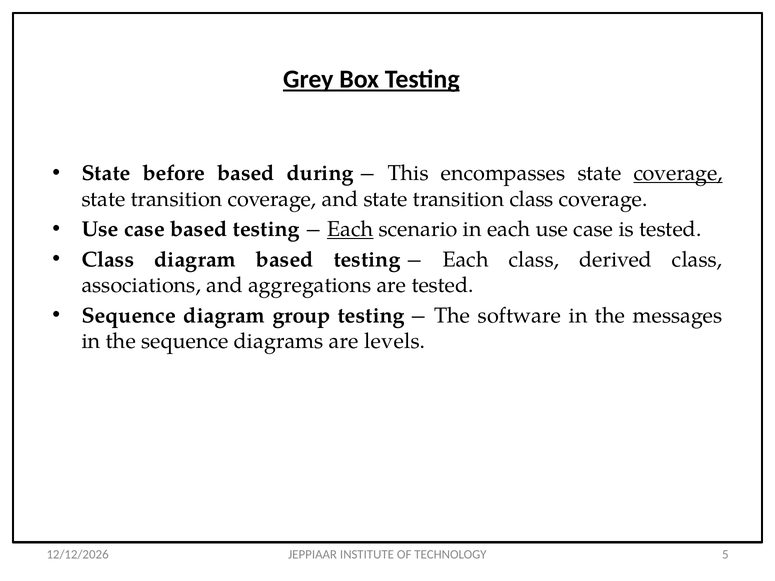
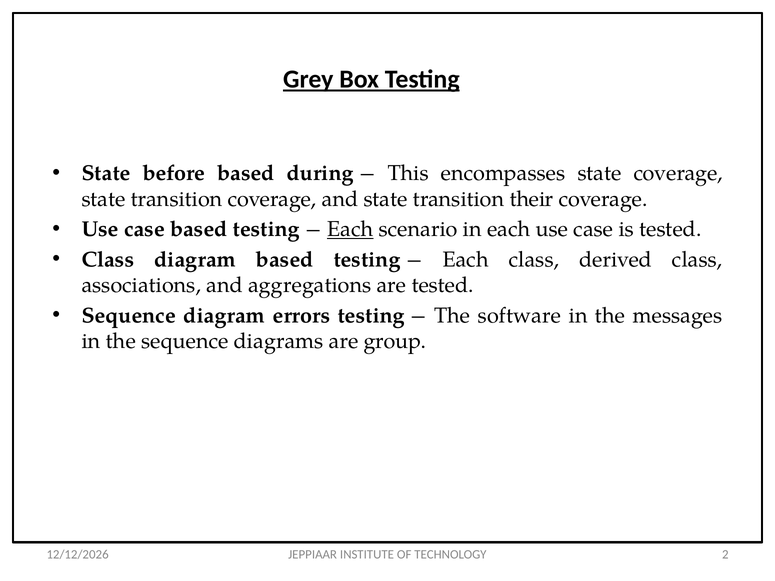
coverage at (678, 173) underline: present -> none
transition class: class -> their
group: group -> errors
levels: levels -> group
5: 5 -> 2
